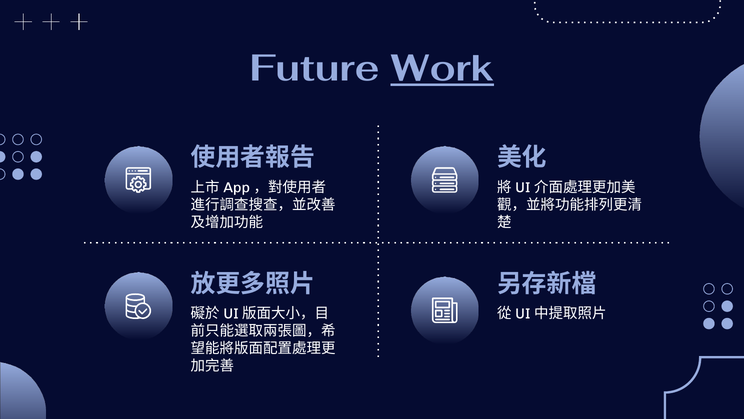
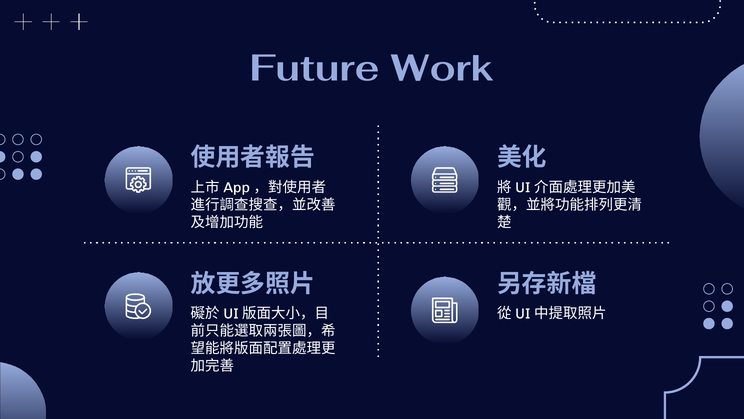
Work underline: present -> none
